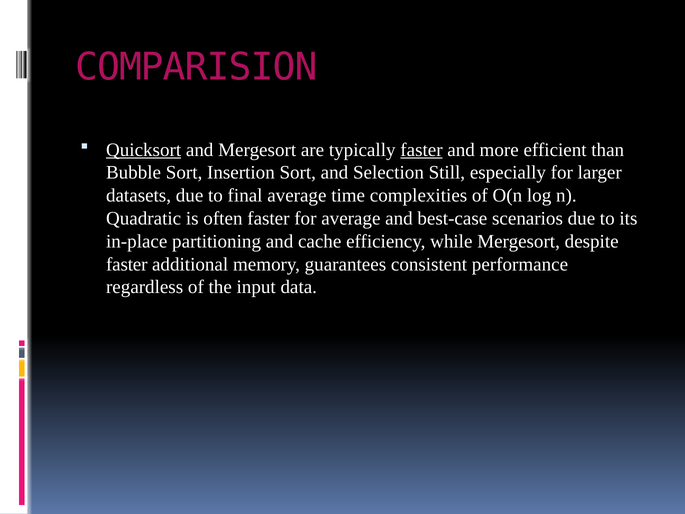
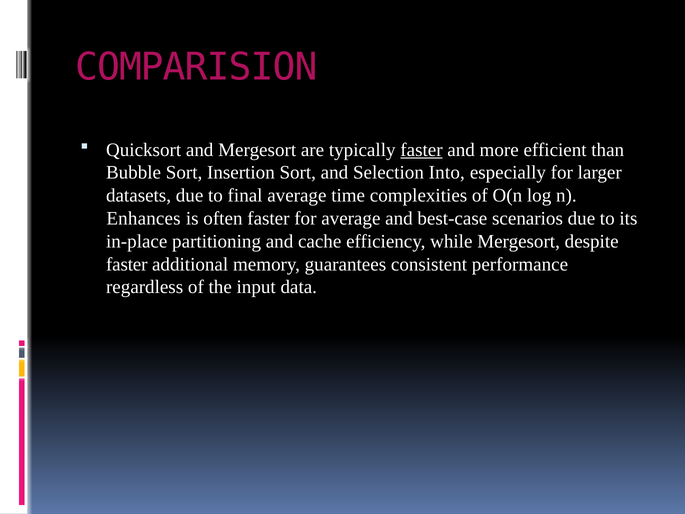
Quicksort underline: present -> none
Still: Still -> Into
Quadratic: Quadratic -> Enhances
